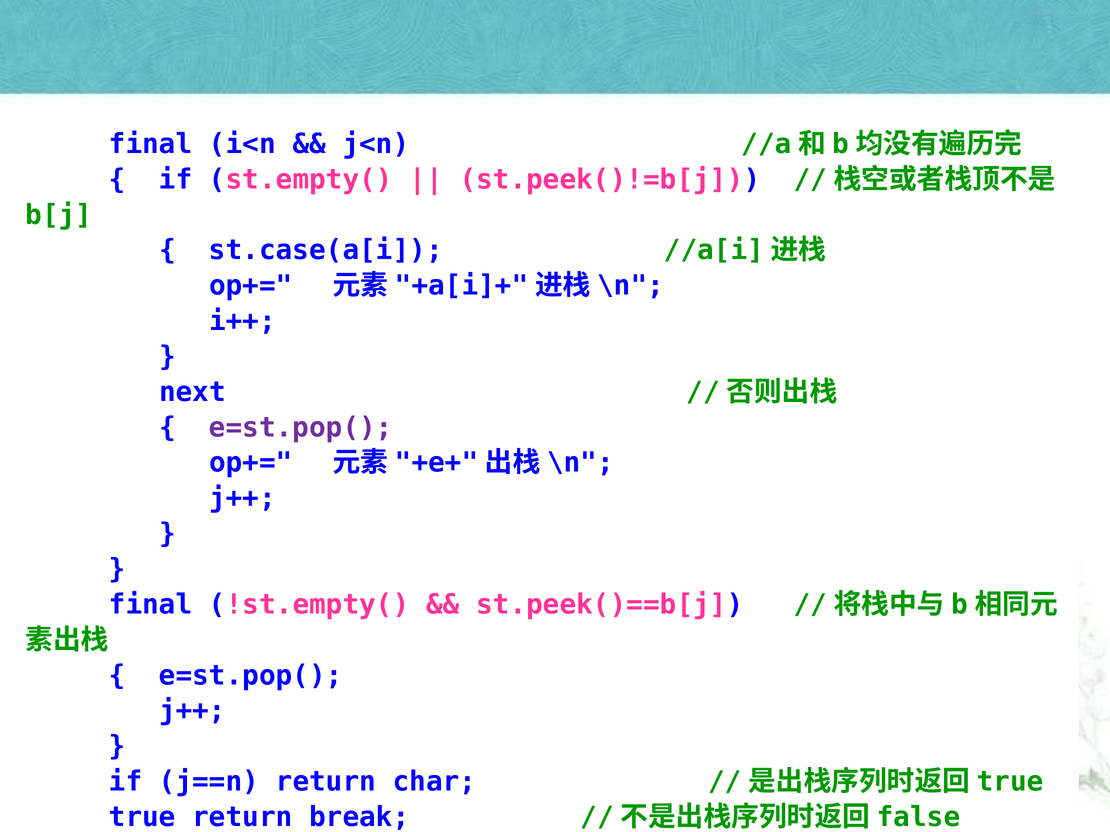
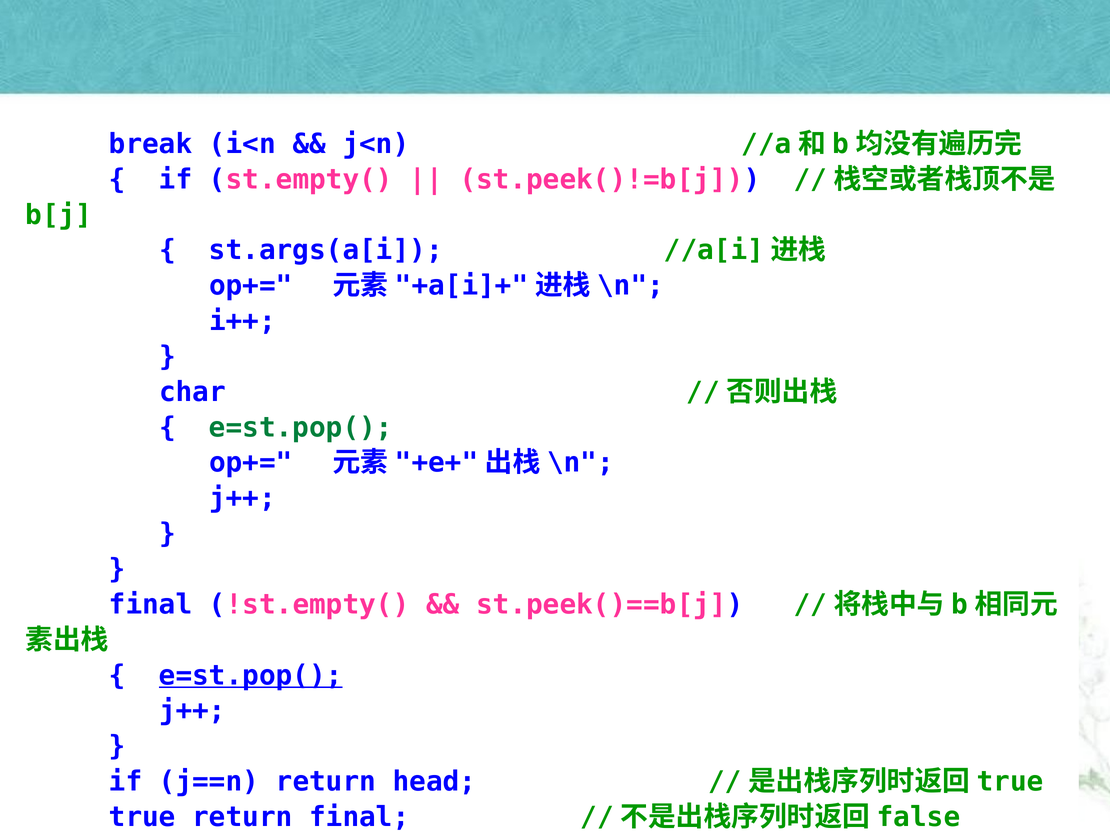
final at (151, 144): final -> break
st.case(a[i: st.case(a[i -> st.args(a[i
next: next -> char
e=st.pop( at (301, 428) colour: purple -> green
e=st.pop( at (251, 676) underline: none -> present
char: char -> head
return break: break -> final
